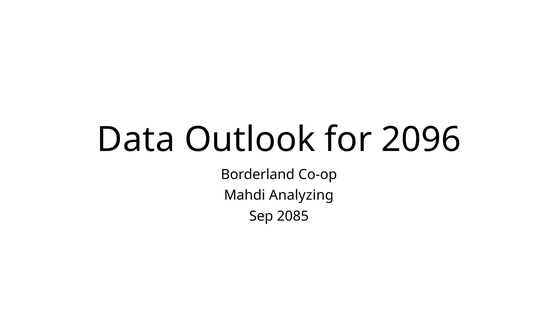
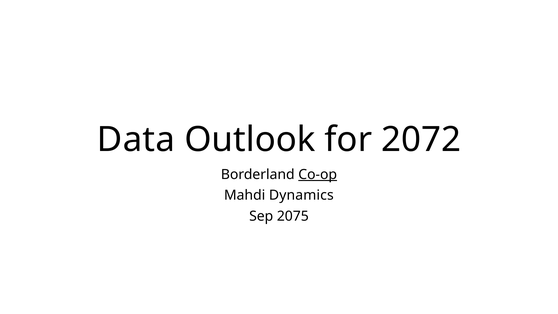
2096: 2096 -> 2072
Co-op underline: none -> present
Analyzing: Analyzing -> Dynamics
2085: 2085 -> 2075
